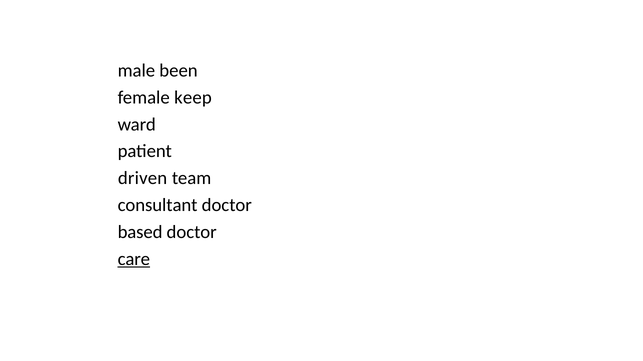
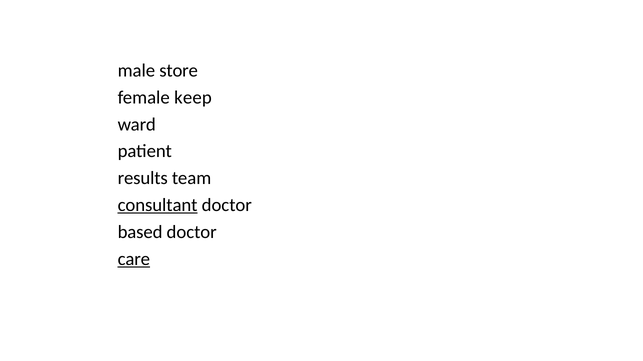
been: been -> store
driven: driven -> results
consultant underline: none -> present
